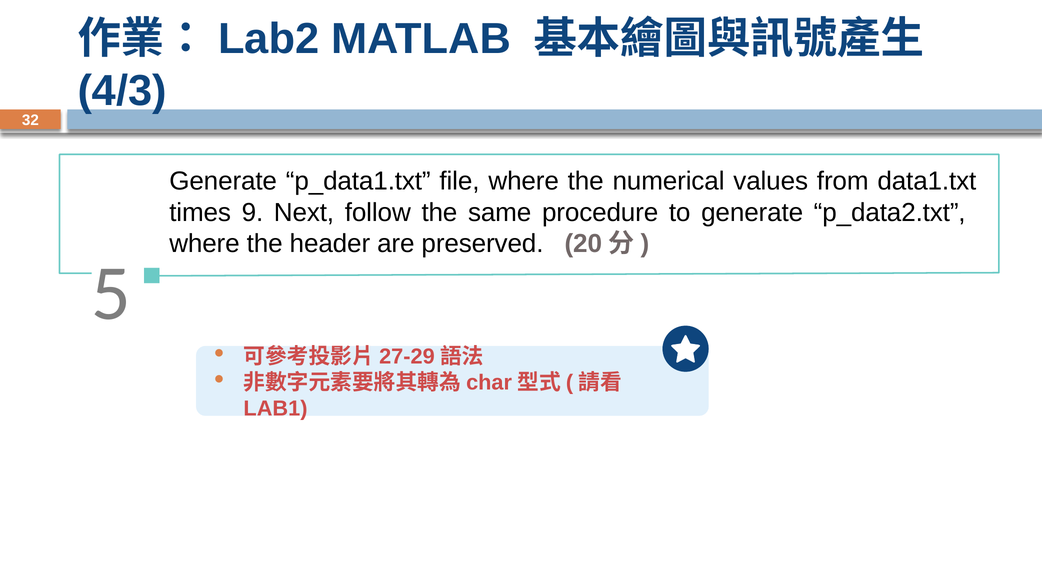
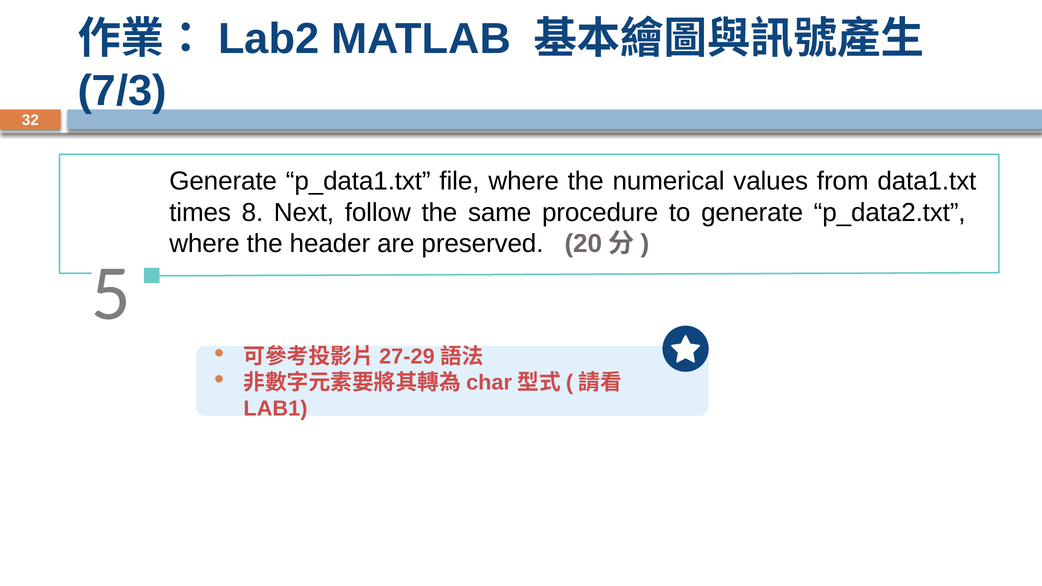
4/3: 4/3 -> 7/3
9: 9 -> 8
